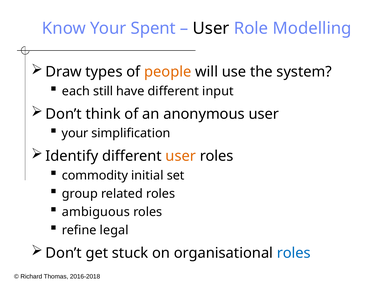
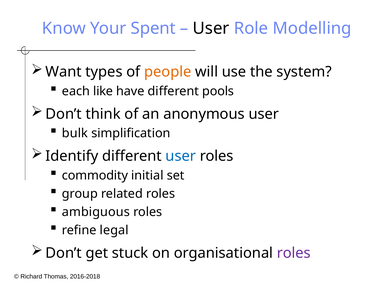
Draw: Draw -> Want
still: still -> like
input: input -> pools
your at (75, 134): your -> bulk
user at (181, 156) colour: orange -> blue
roles at (294, 253) colour: blue -> purple
